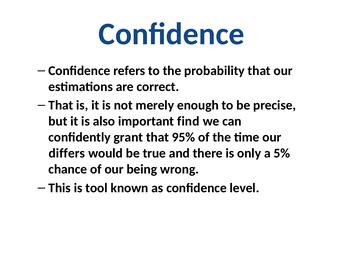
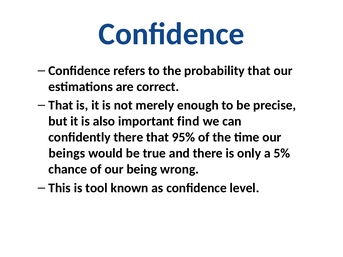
confidently grant: grant -> there
differs: differs -> beings
